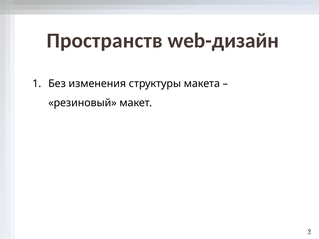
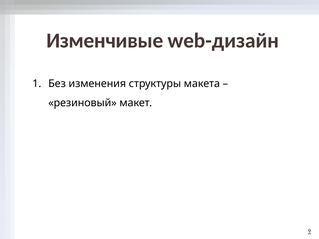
Пространств: Пространств -> Изменчивые
